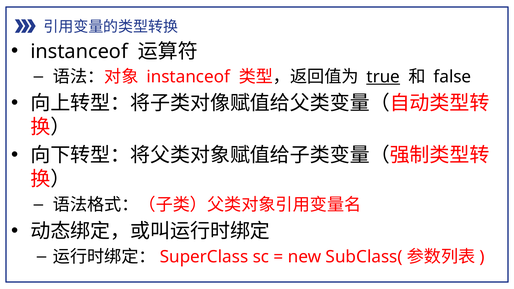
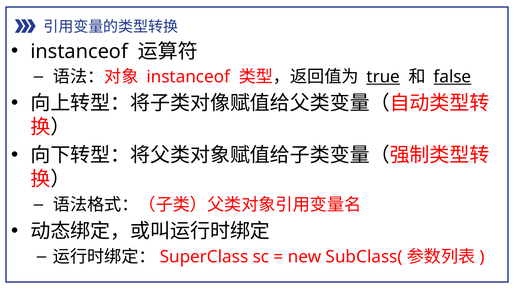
false underline: none -> present
